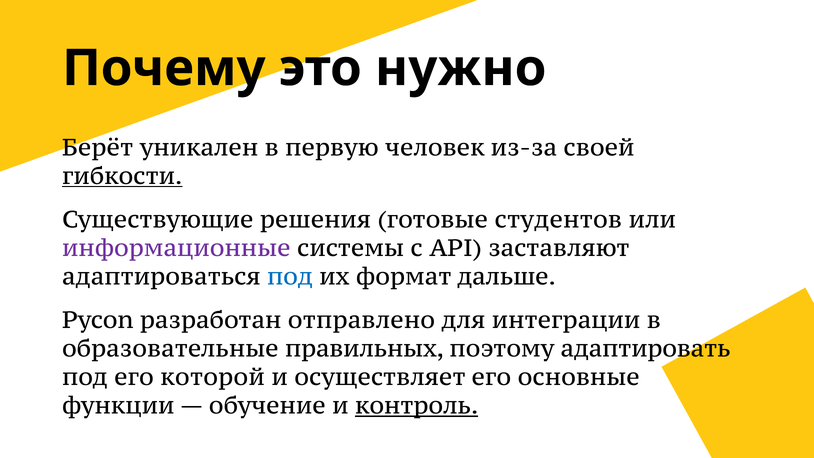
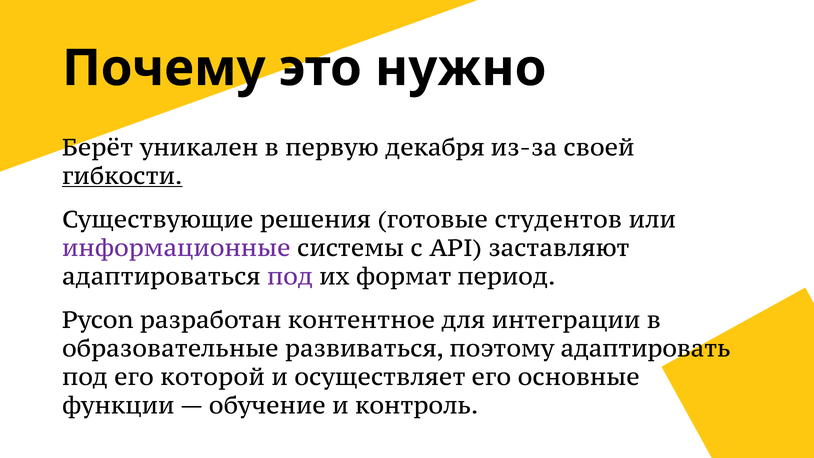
человек: человек -> декабря
под at (290, 277) colour: blue -> purple
дальше: дальше -> период
отправлено: отправлено -> контентное
правильных: правильных -> развиваться
контроль underline: present -> none
